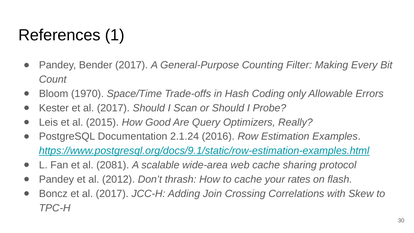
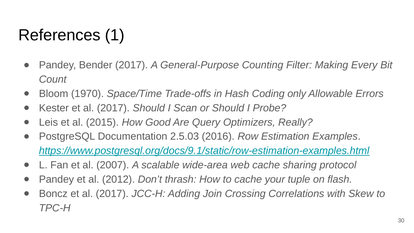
2.1.24: 2.1.24 -> 2.5.03
2081: 2081 -> 2007
rates: rates -> tuple
